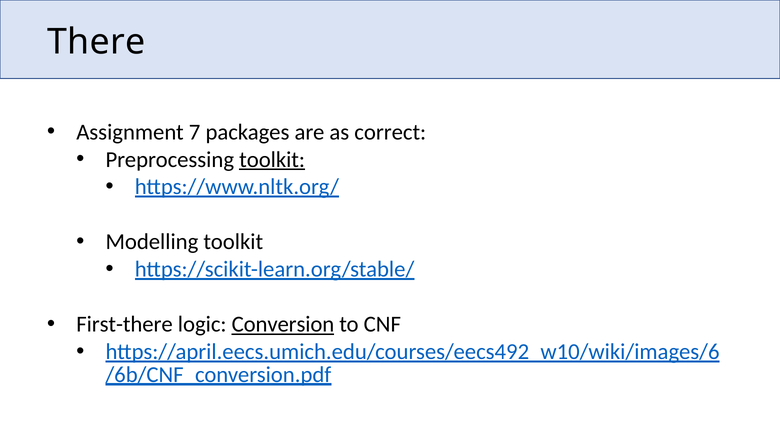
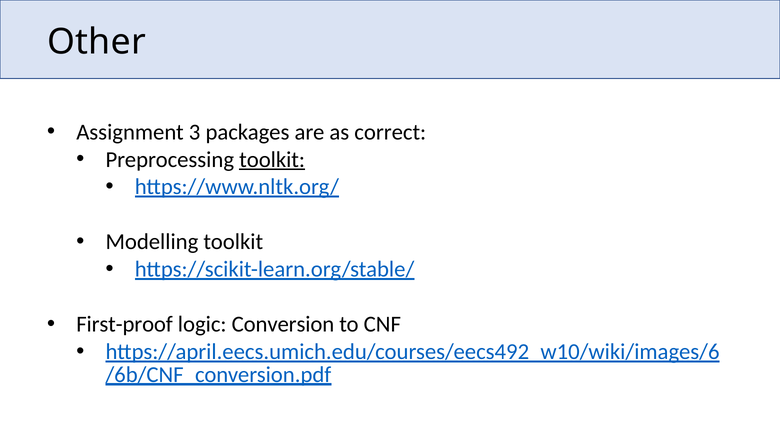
There: There -> Other
7: 7 -> 3
First-there: First-there -> First-proof
Conversion underline: present -> none
